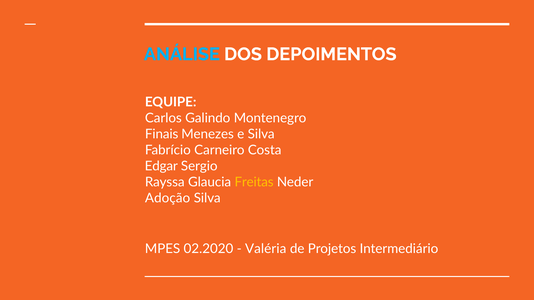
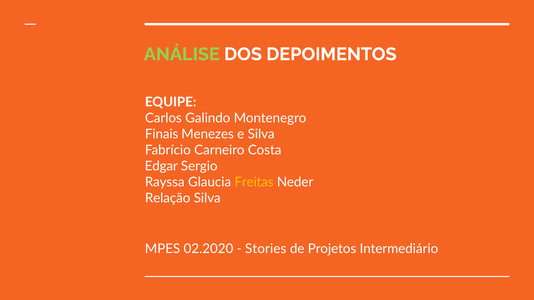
ANÁLISE colour: light blue -> light green
Adoção: Adoção -> Relação
Valéria: Valéria -> Stories
